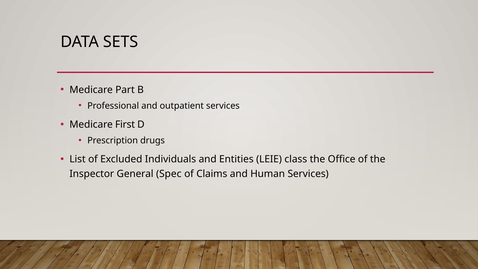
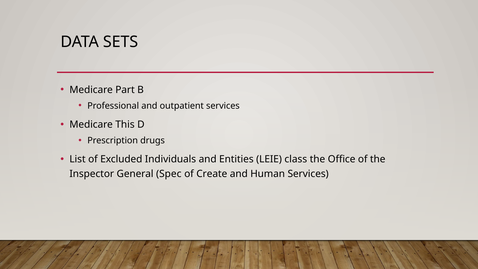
First: First -> This
Claims: Claims -> Create
